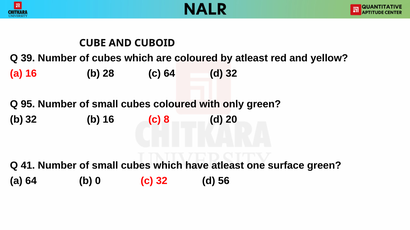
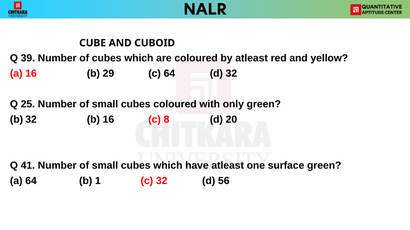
28: 28 -> 29
95: 95 -> 25
0: 0 -> 1
